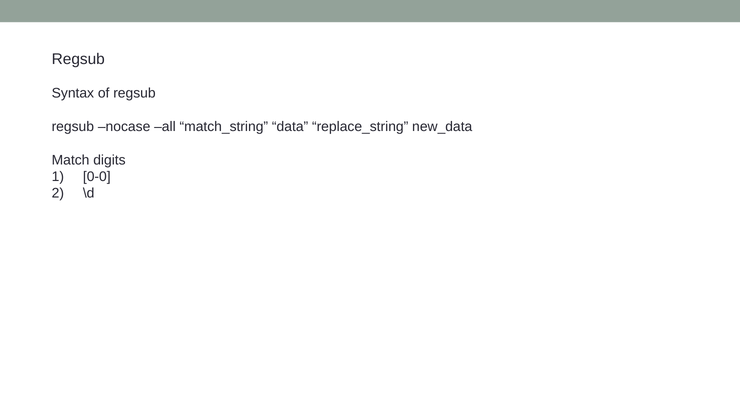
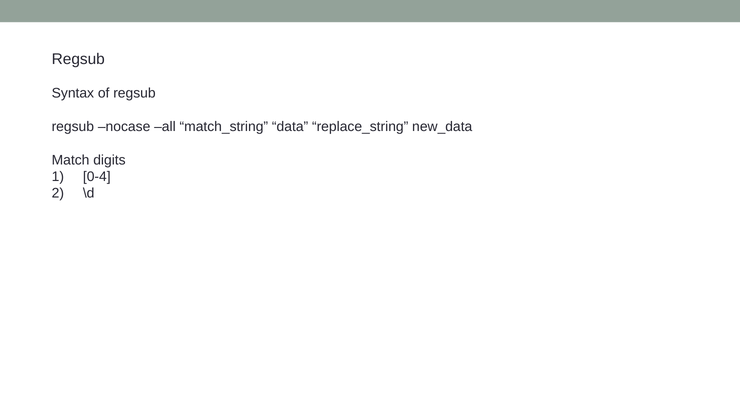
0-0: 0-0 -> 0-4
